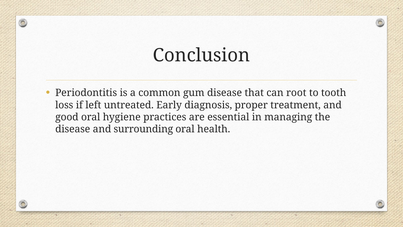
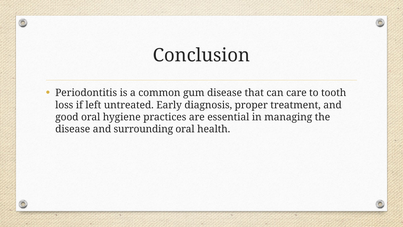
root: root -> care
